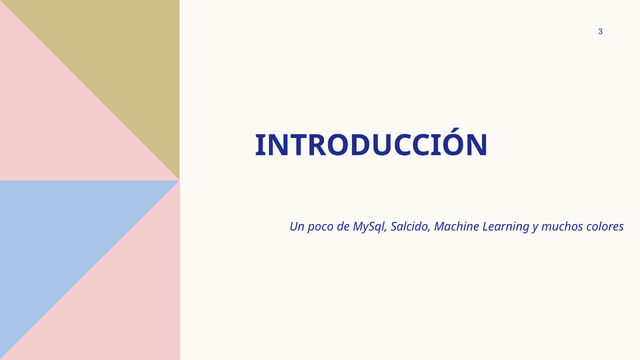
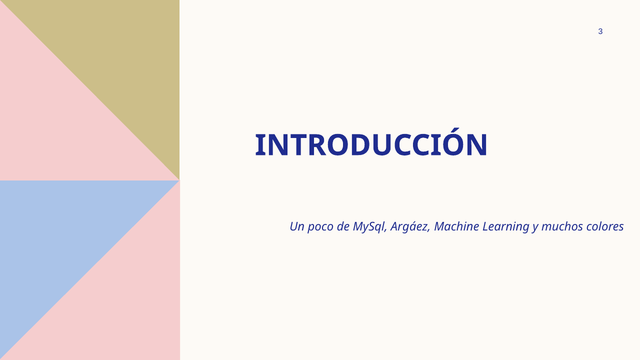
Salcido: Salcido -> Argáez
